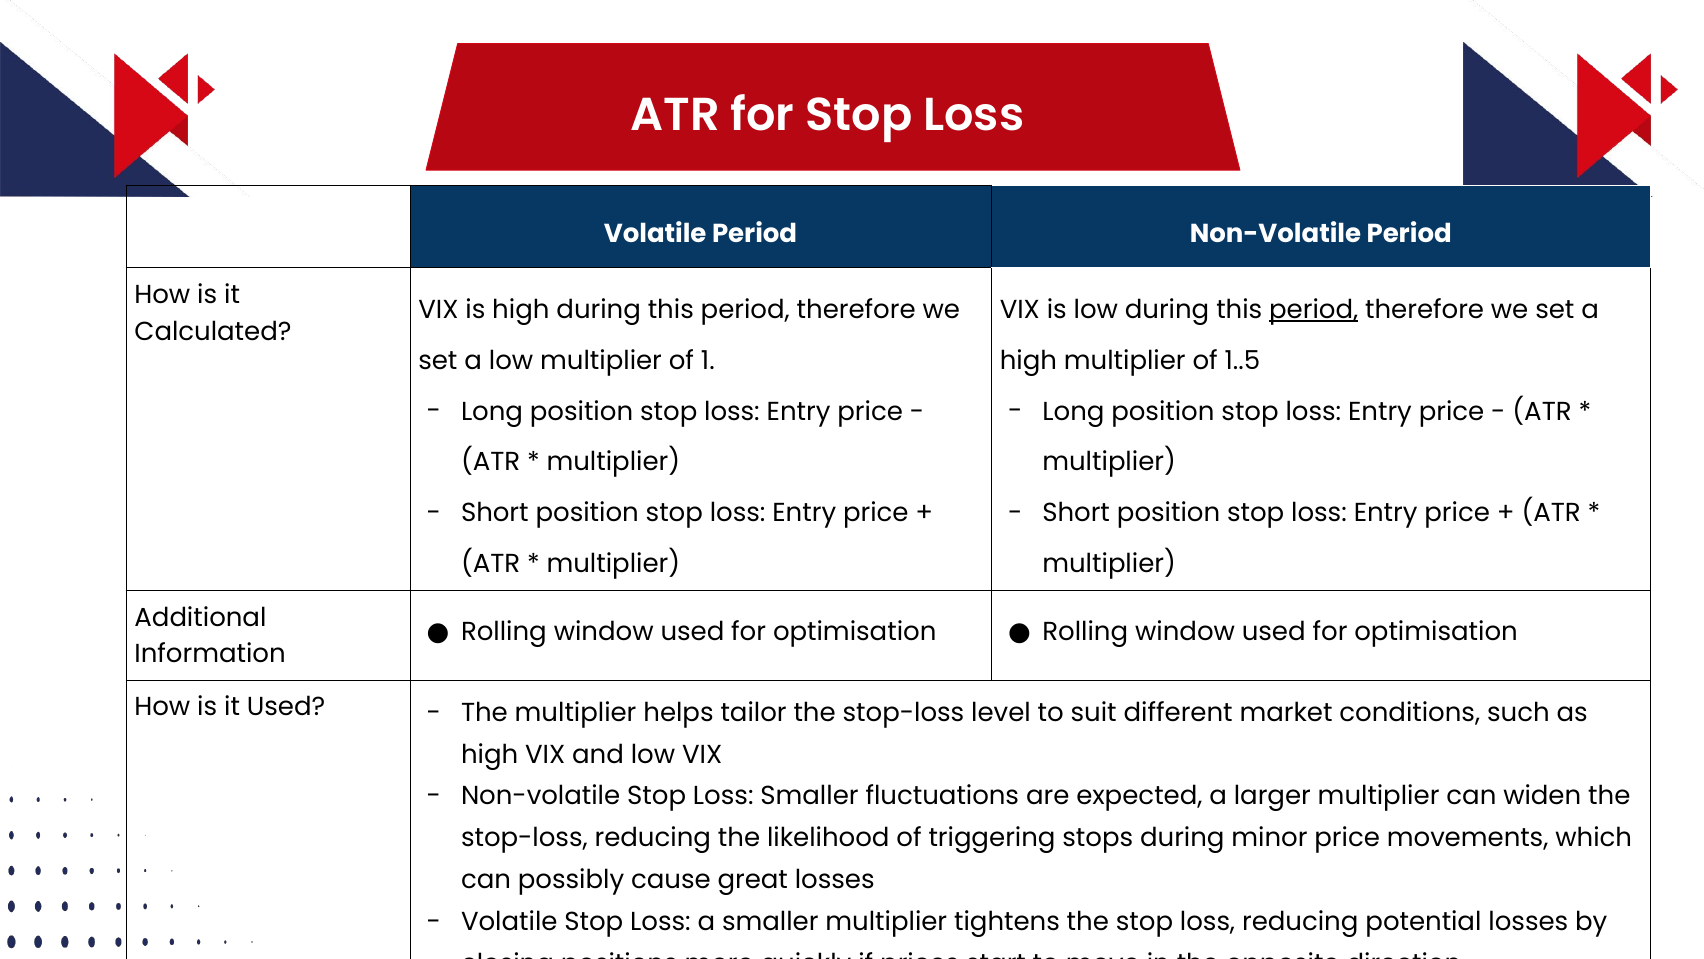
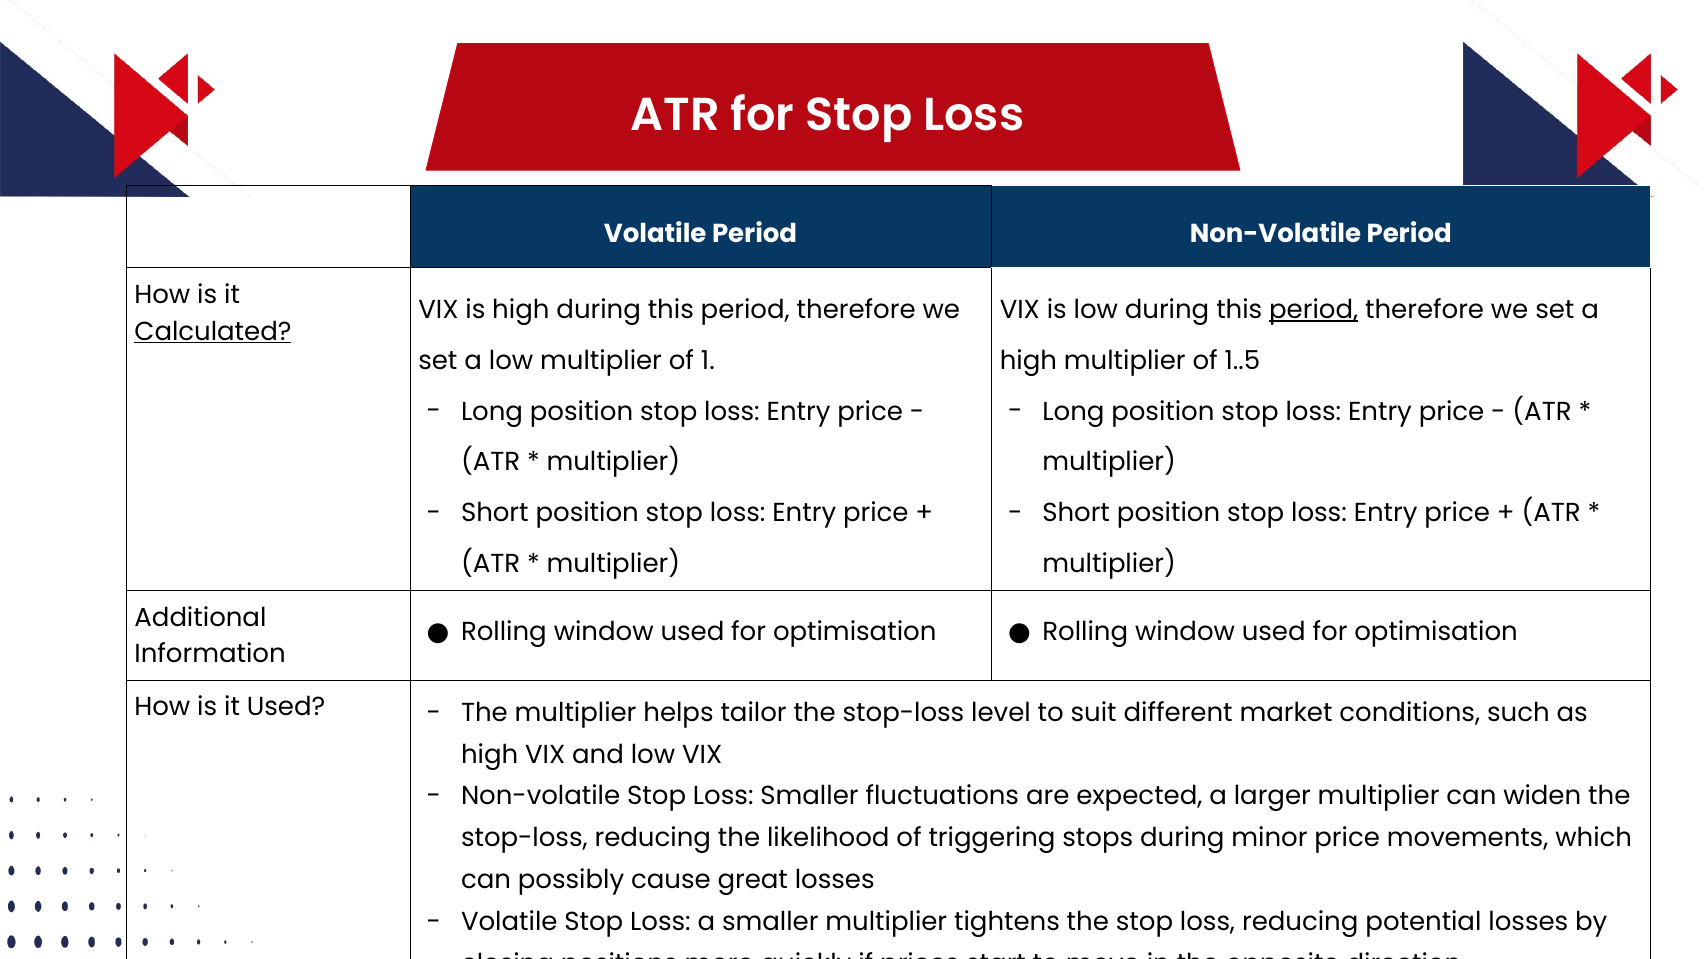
Calculated underline: none -> present
